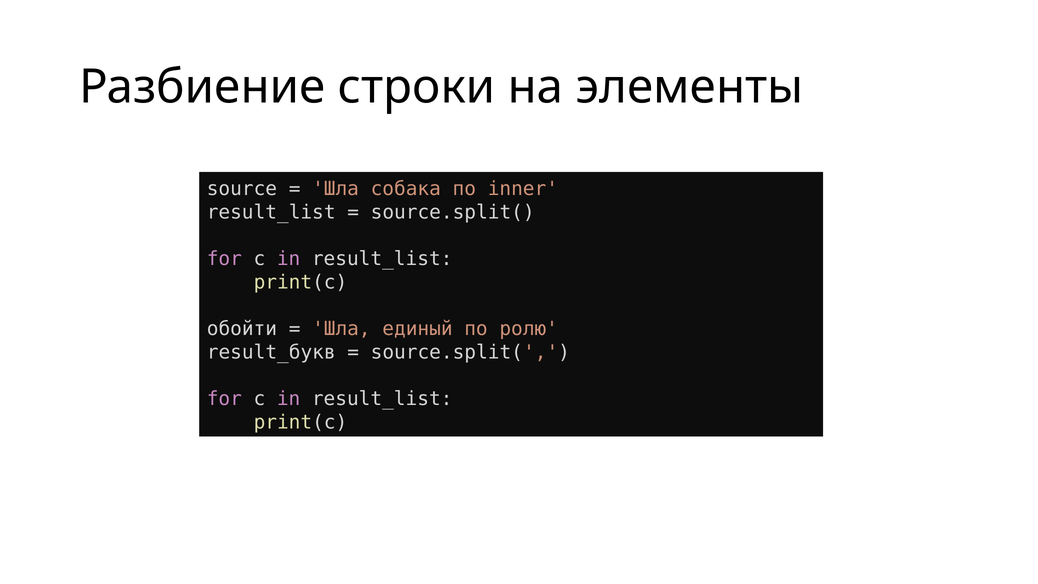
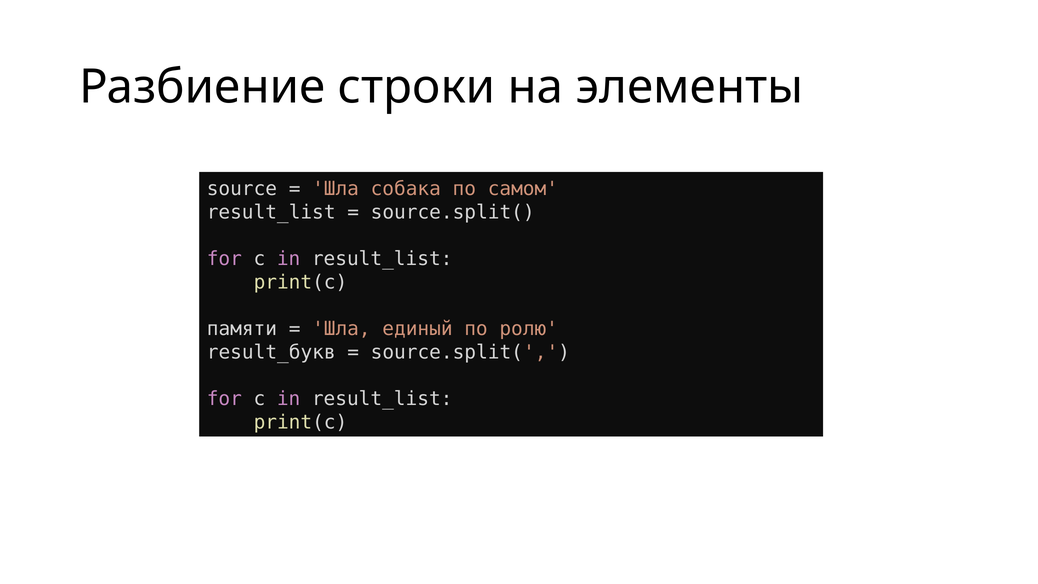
inner: inner -> самом
обойти: обойти -> памяти
